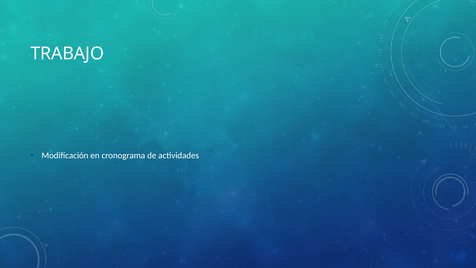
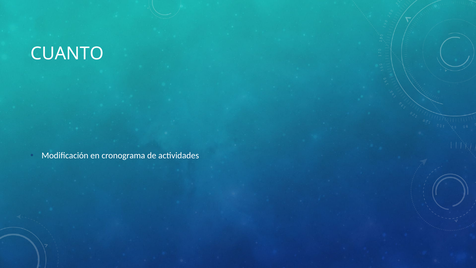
TRABAJO: TRABAJO -> CUANTO
